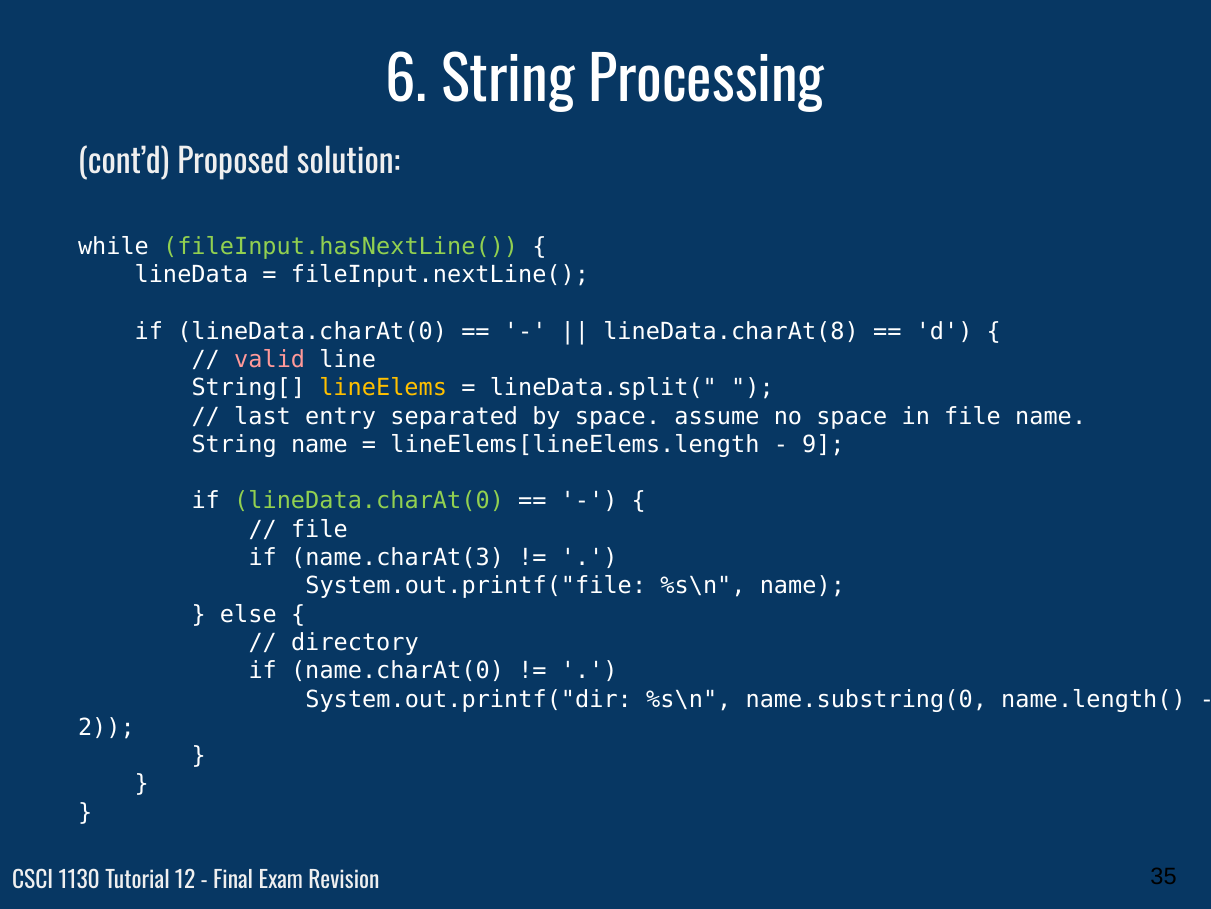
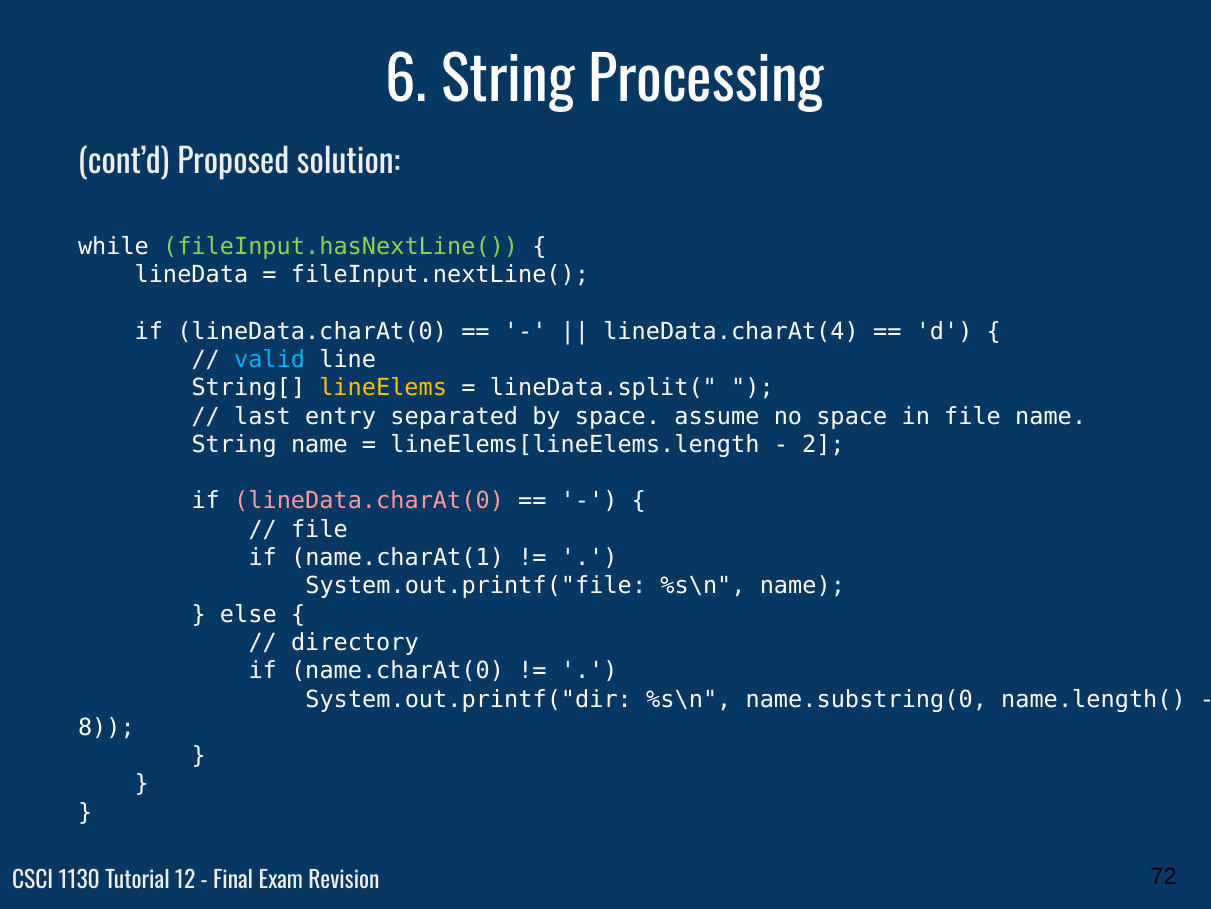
lineData.charAt(8: lineData.charAt(8 -> lineData.charAt(4
valid colour: pink -> light blue
9: 9 -> 2
lineData.charAt(0 at (369, 501) colour: light green -> pink
name.charAt(3: name.charAt(3 -> name.charAt(1
2: 2 -> 8
35: 35 -> 72
